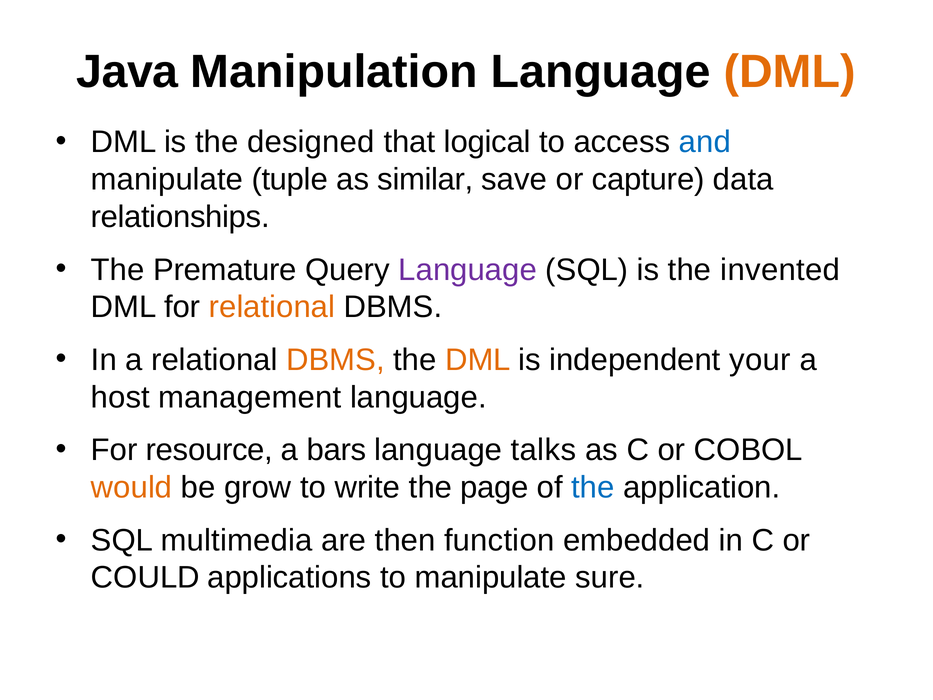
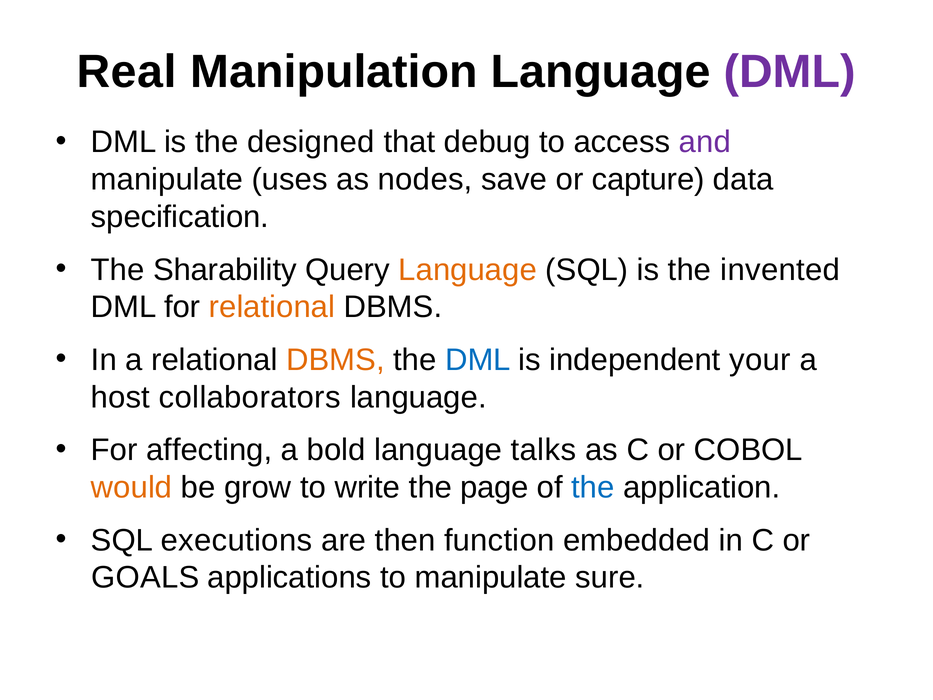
Java: Java -> Real
DML at (790, 72) colour: orange -> purple
logical: logical -> debug
and colour: blue -> purple
tuple: tuple -> uses
similar: similar -> nodes
relationships: relationships -> specification
Premature: Premature -> Sharability
Language at (468, 270) colour: purple -> orange
DML at (478, 360) colour: orange -> blue
management: management -> collaborators
resource: resource -> affecting
bars: bars -> bold
multimedia: multimedia -> executions
COULD: COULD -> GOALS
